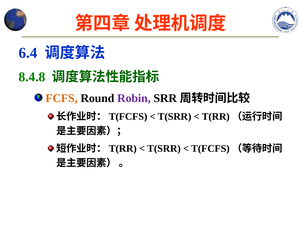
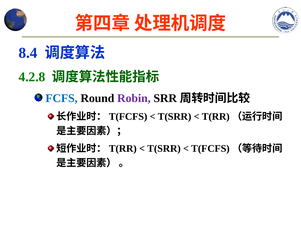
6.4: 6.4 -> 8.4
8.4.8: 8.4.8 -> 4.2.8
FCFS colour: orange -> blue
